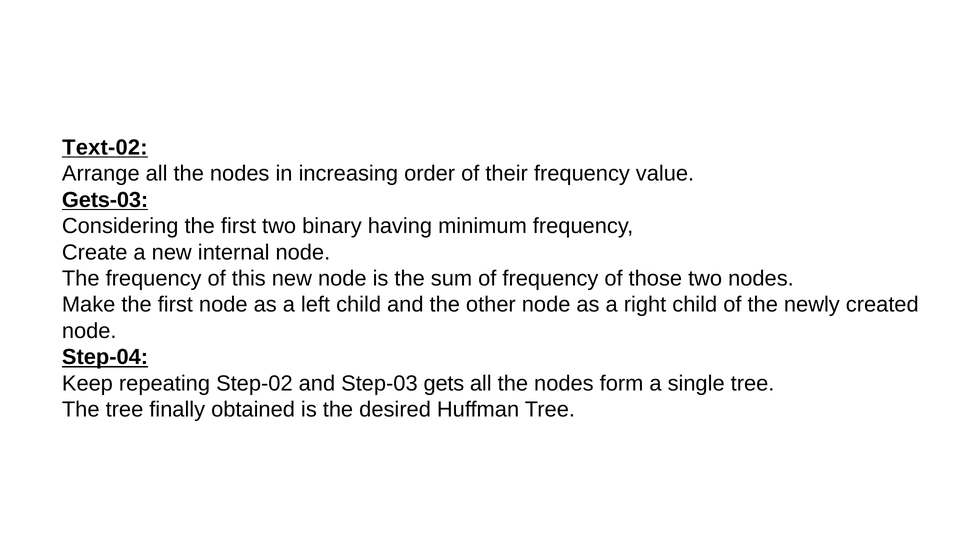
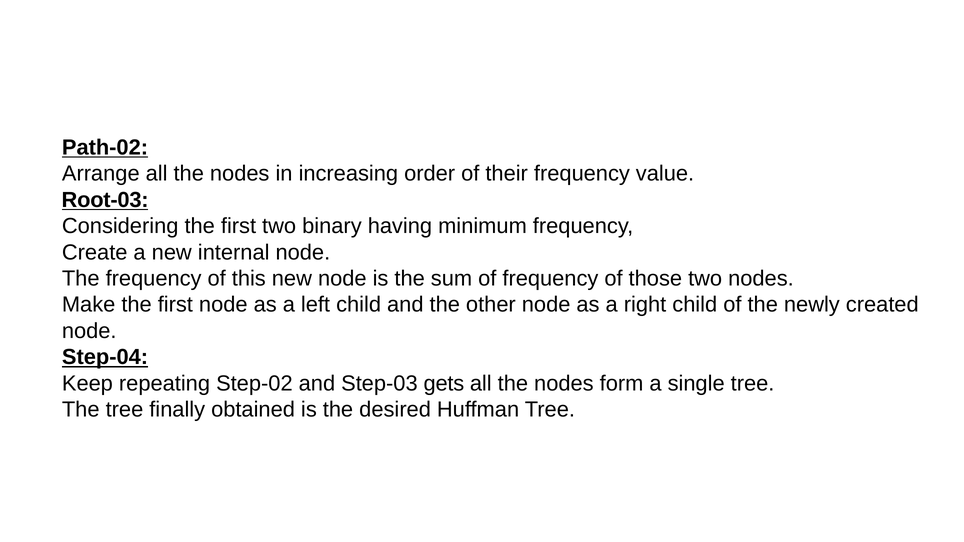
Text-02: Text-02 -> Path-02
Gets-03: Gets-03 -> Root-03
